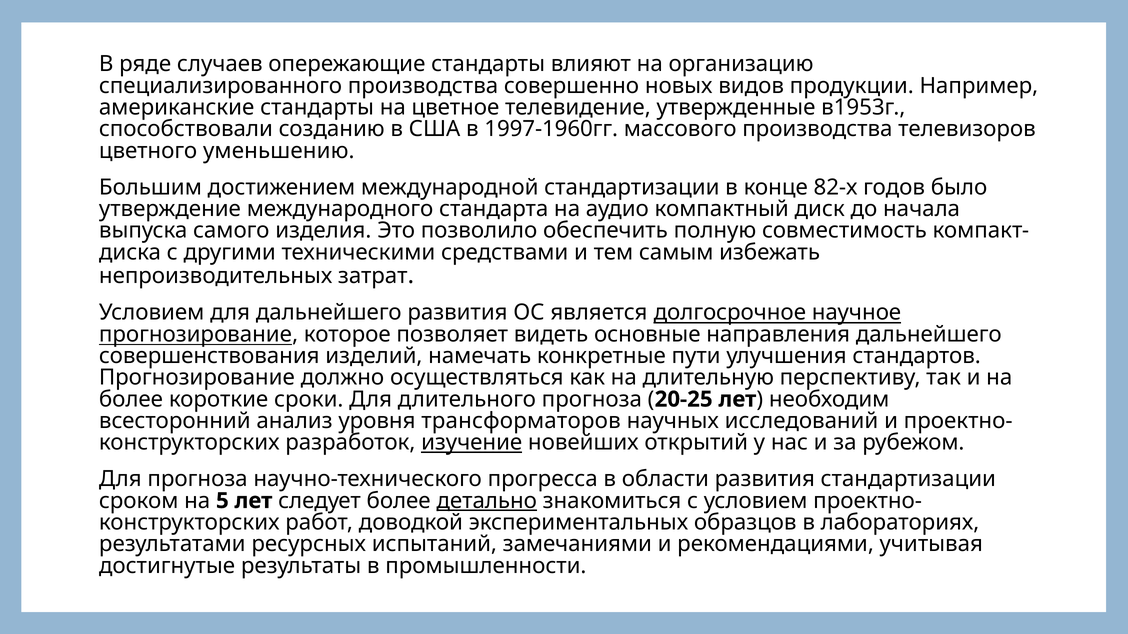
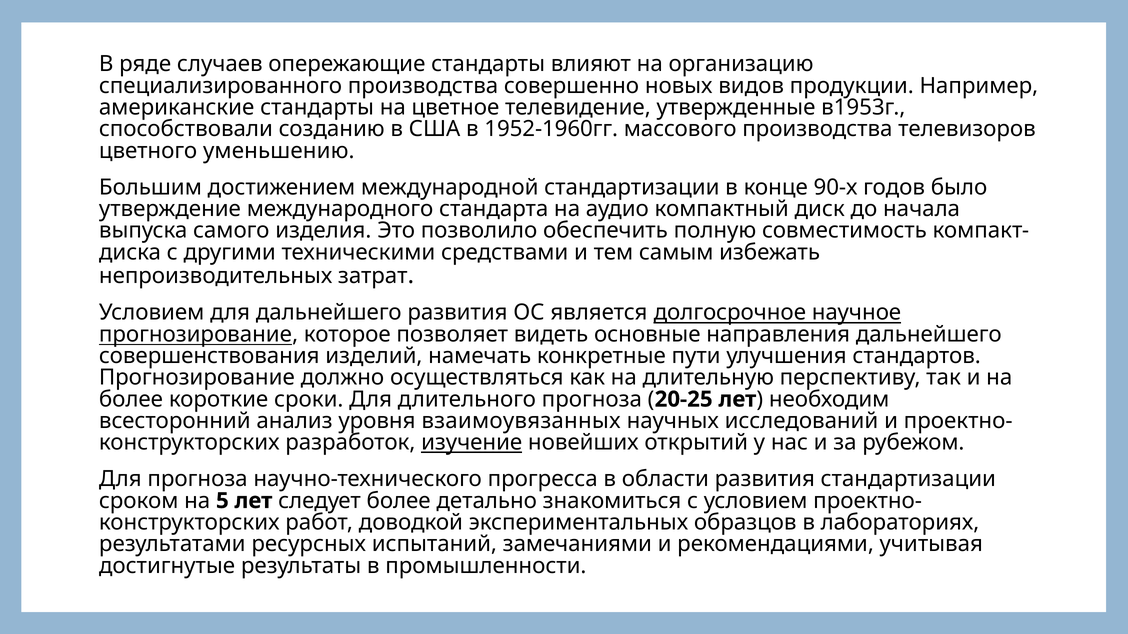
1997-1960гг: 1997-1960гг -> 1952-1960гг
82-х: 82-х -> 90-х
трансформаторов: трансформаторов -> взаимоувязанных
детально underline: present -> none
